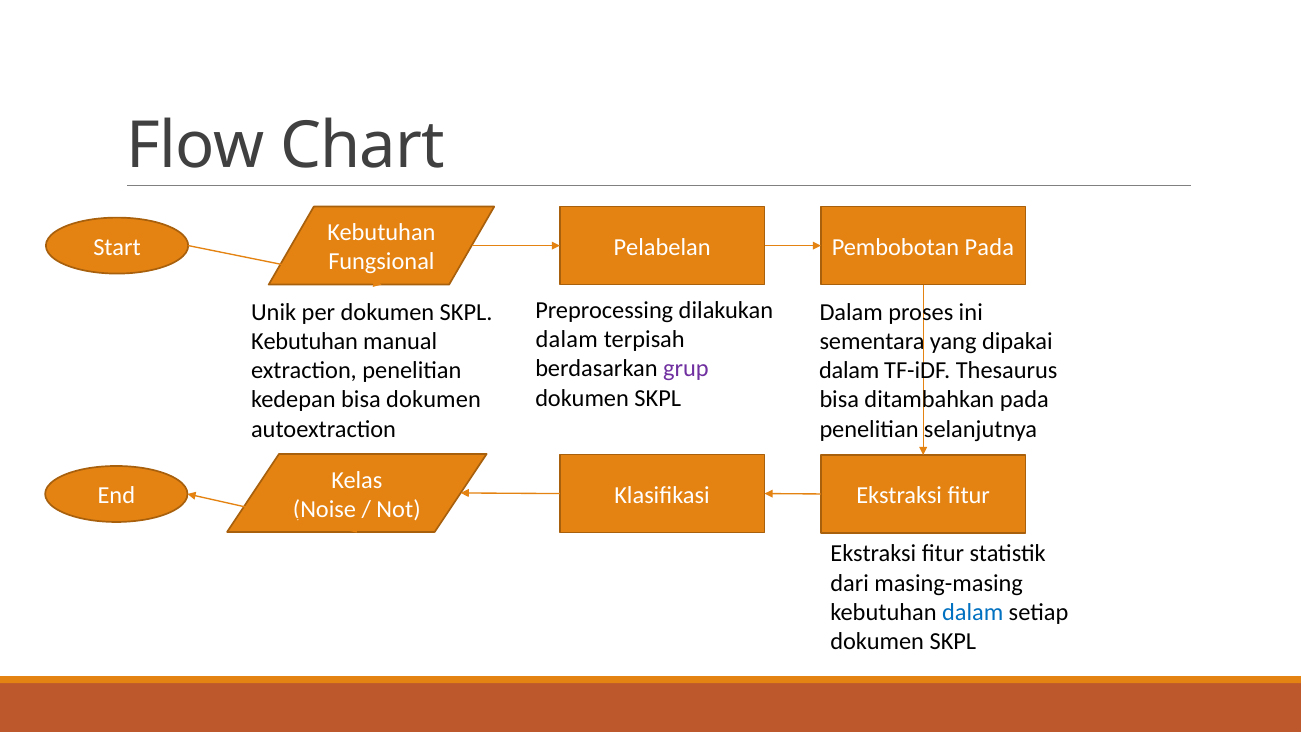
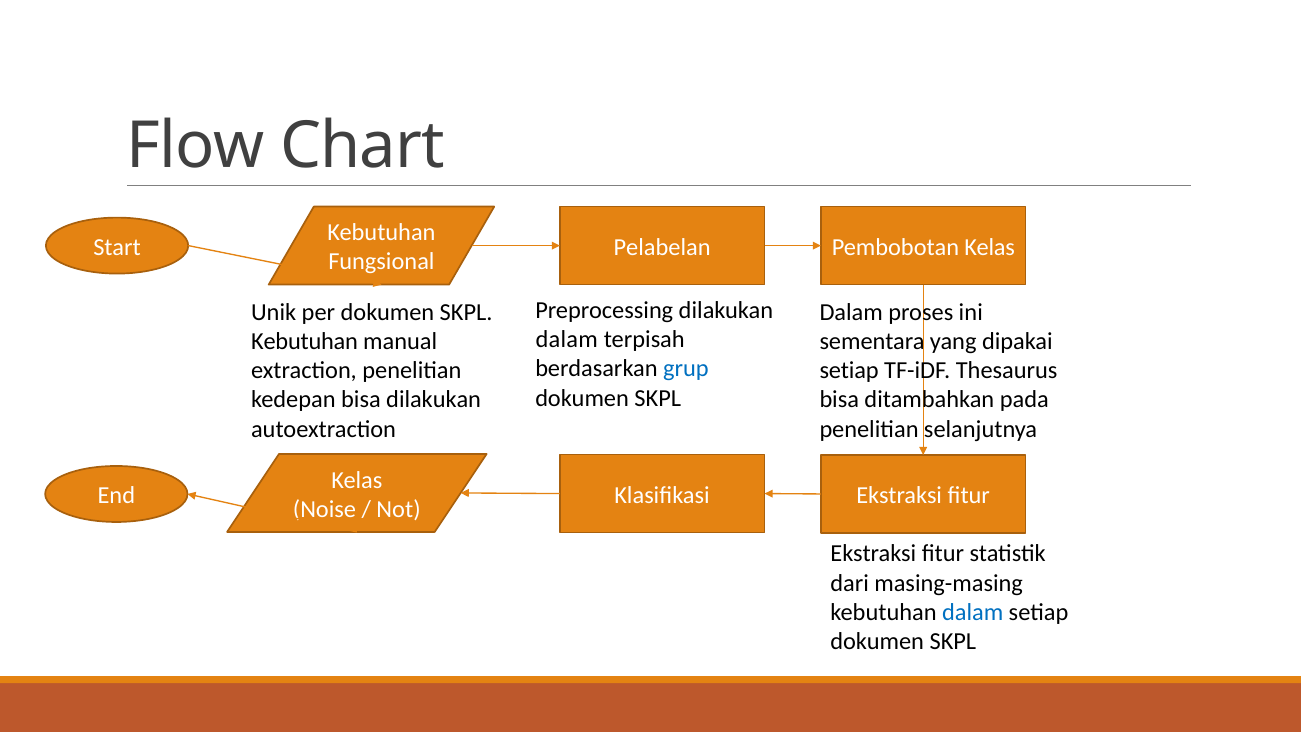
Pembobotan Pada: Pada -> Kelas
grup colour: purple -> blue
dalam at (849, 371): dalam -> setiap
bisa dokumen: dokumen -> dilakukan
